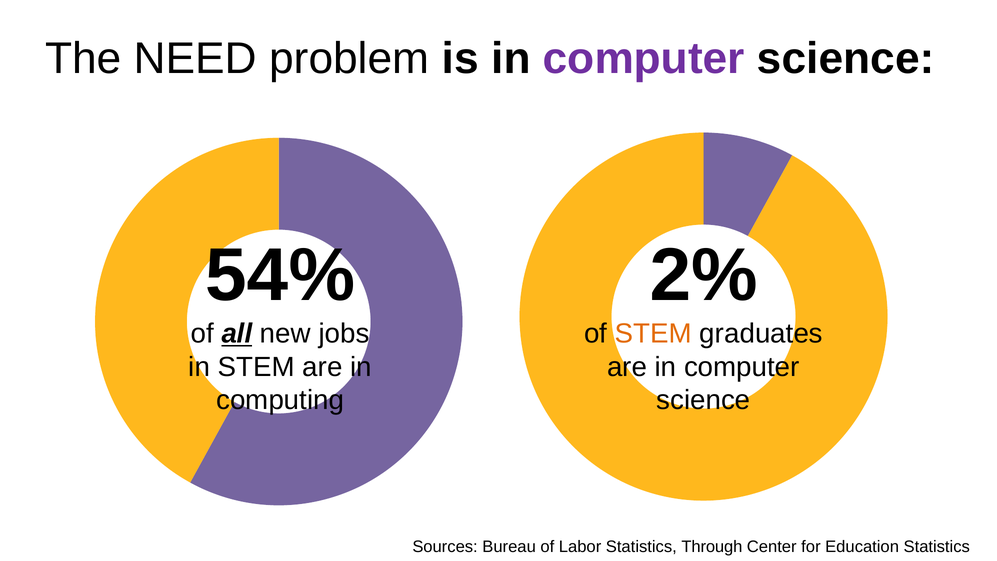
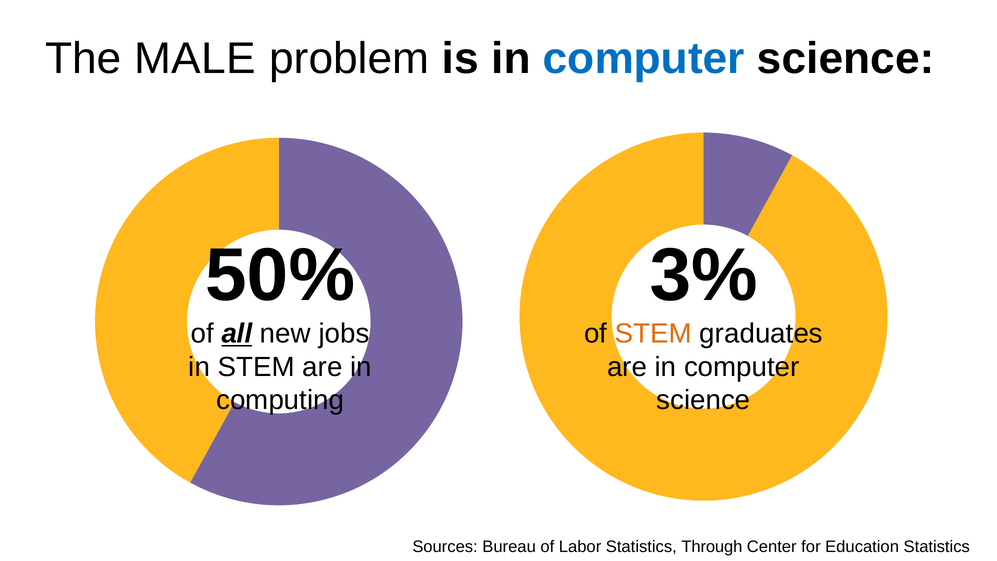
NEED: NEED -> MALE
computer at (644, 59) colour: purple -> blue
54%: 54% -> 50%
2%: 2% -> 3%
